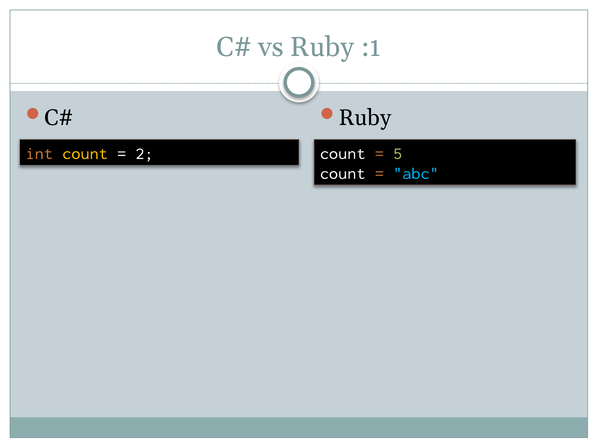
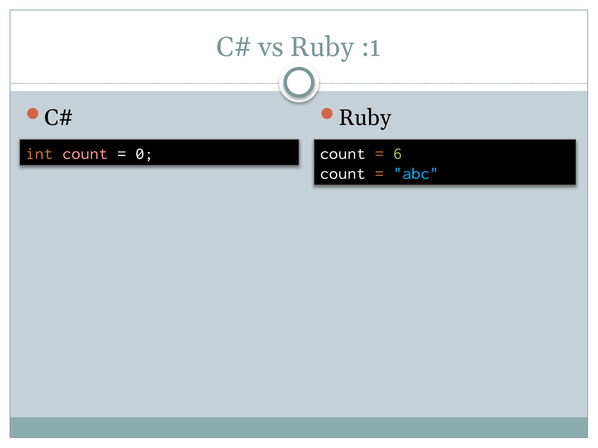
count at (85, 154) colour: yellow -> pink
2: 2 -> 0
5: 5 -> 6
